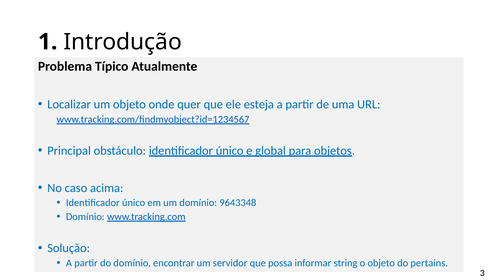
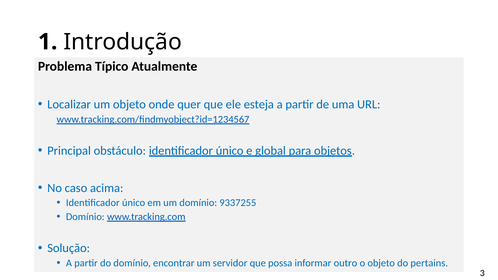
9643348: 9643348 -> 9337255
string: string -> outro
